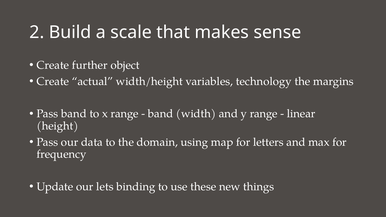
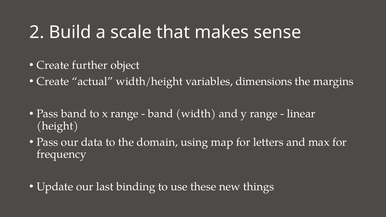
technology: technology -> dimensions
lets: lets -> last
